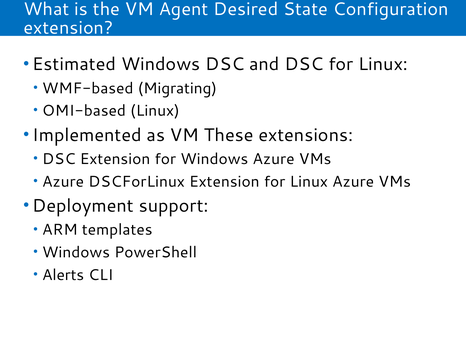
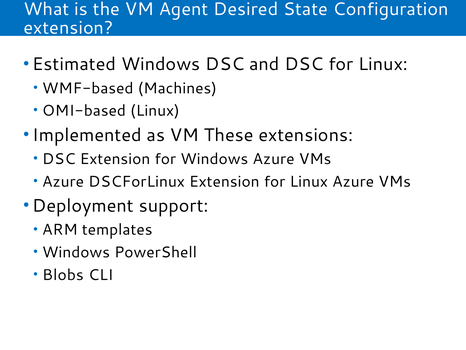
Migrating: Migrating -> Machines
Alerts: Alerts -> Blobs
